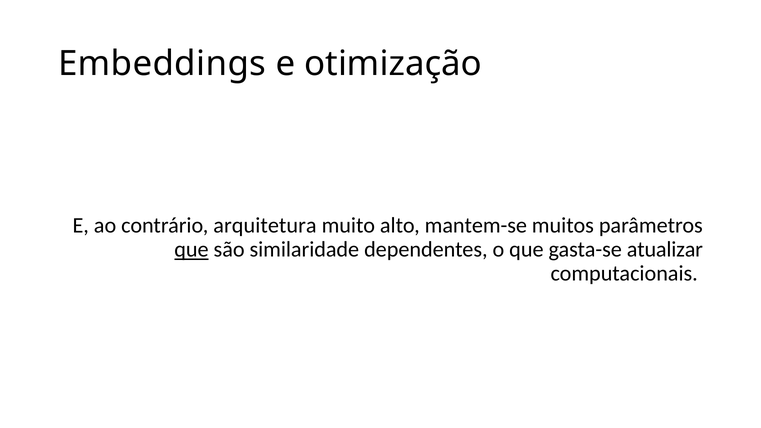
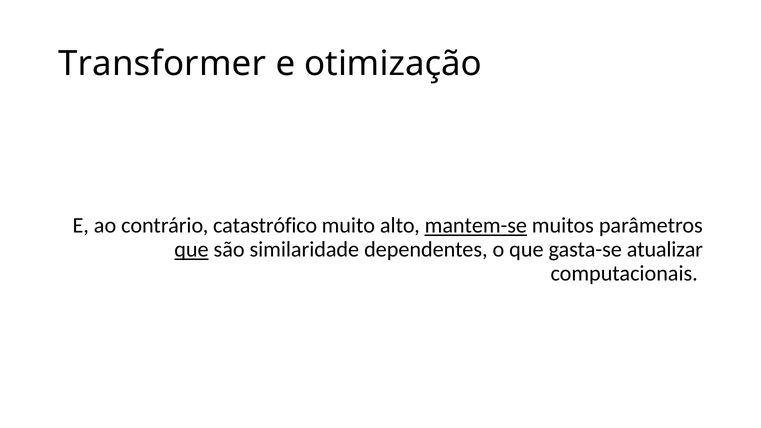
Embeddings: Embeddings -> Transformer
arquitetura: arquitetura -> catastrófico
mantem-se underline: none -> present
